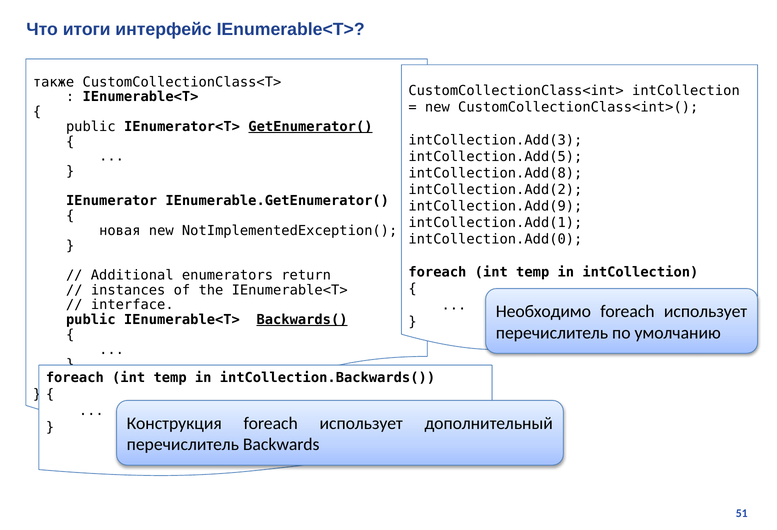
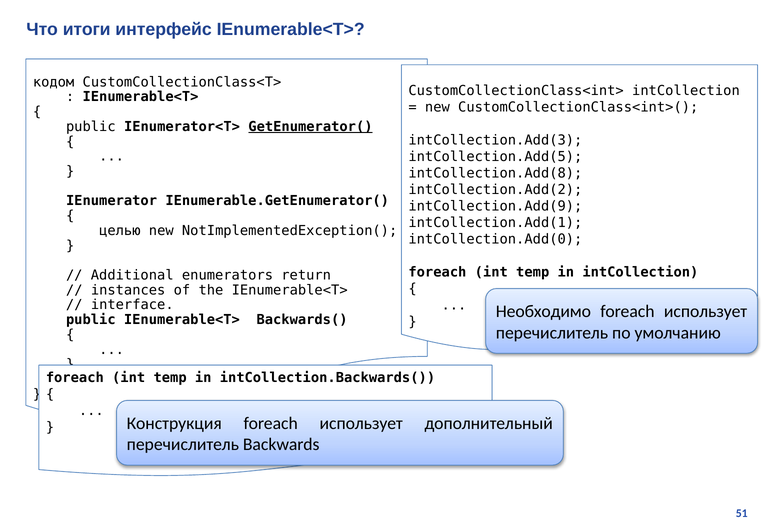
также: также -> кодом
новая: новая -> целью
Backwards( underline: present -> none
